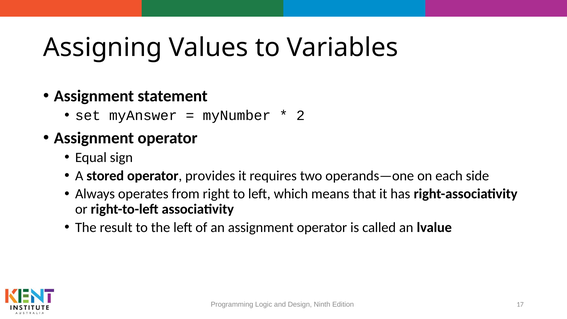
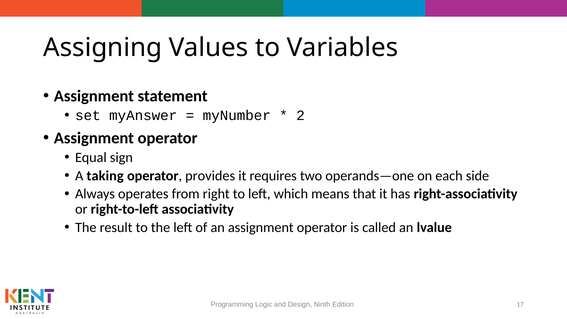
stored: stored -> taking
